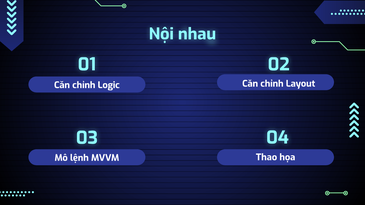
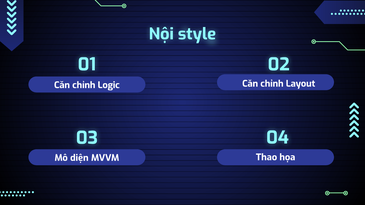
nhau: nhau -> style
lệnh: lệnh -> diện
